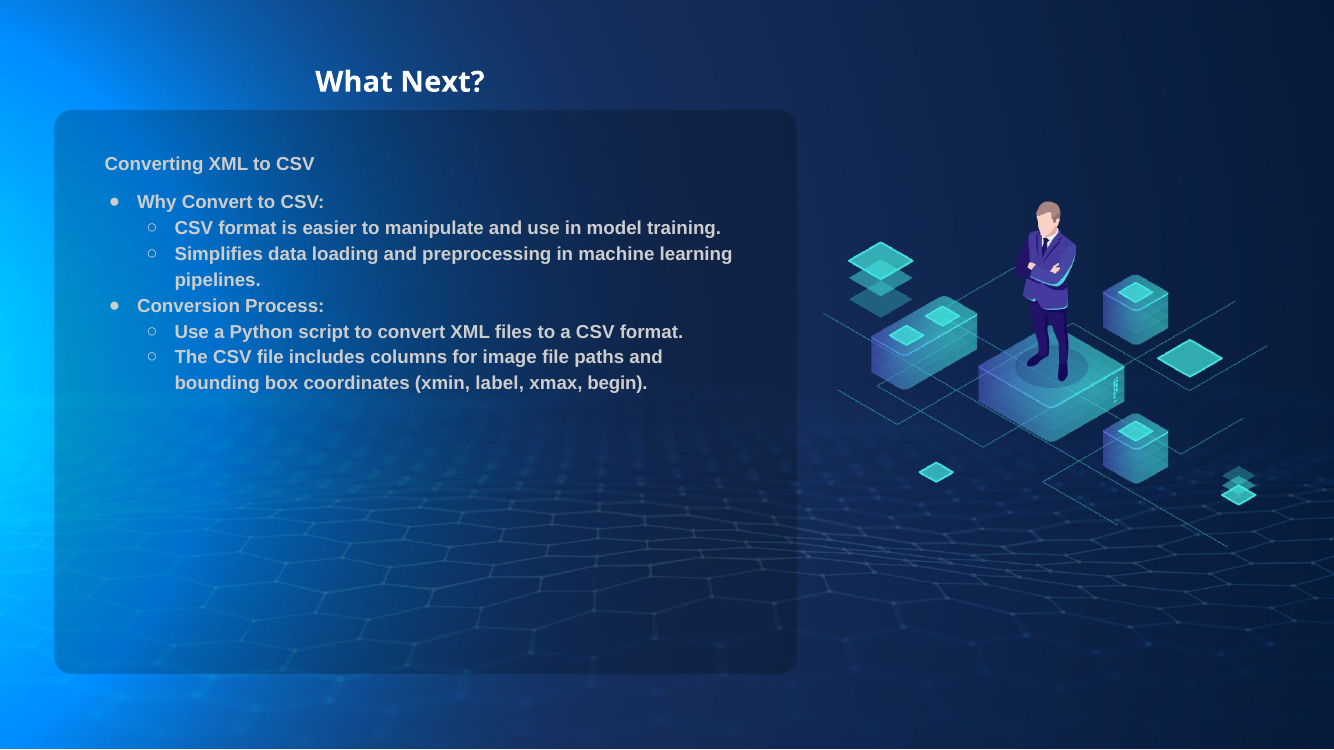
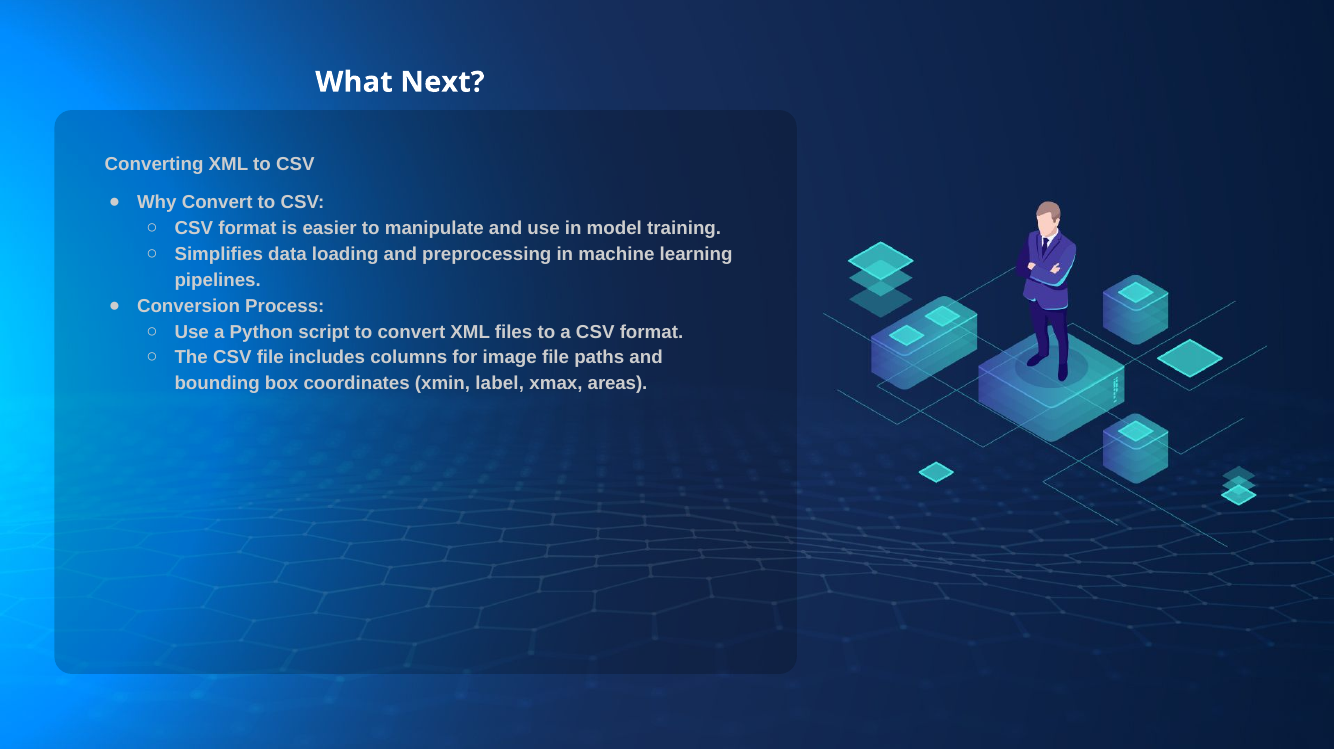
begin: begin -> areas
